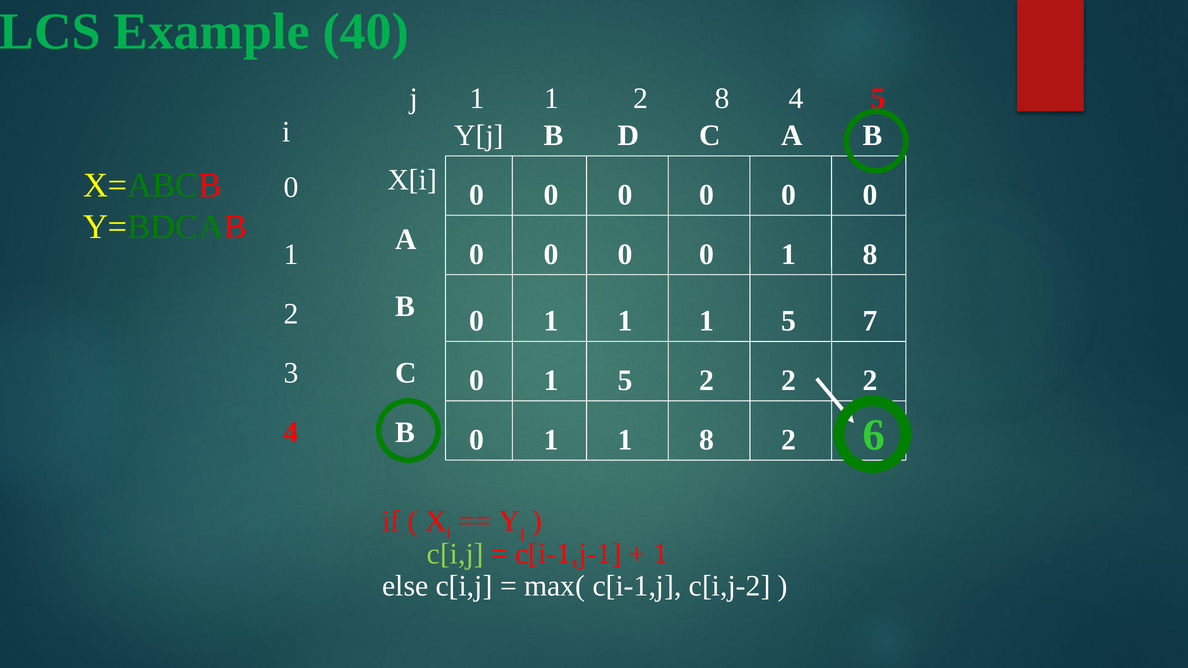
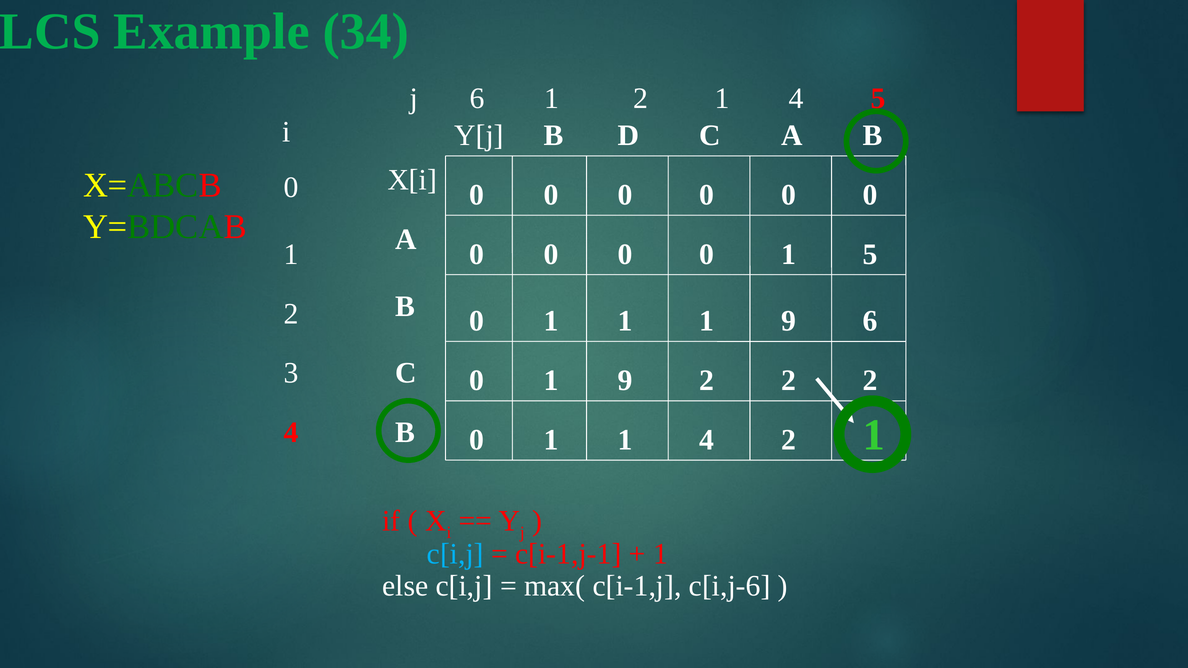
40: 40 -> 34
j 1: 1 -> 6
1 2 8: 8 -> 1
0 8: 8 -> 5
5 at (789, 321): 5 -> 9
1 7: 7 -> 6
5 at (625, 381): 5 -> 9
1 1 8: 8 -> 4
6 at (874, 435): 6 -> 1
c[i,j at (455, 554) colour: light green -> light blue
c[i,j-2: c[i,j-2 -> c[i,j-6
